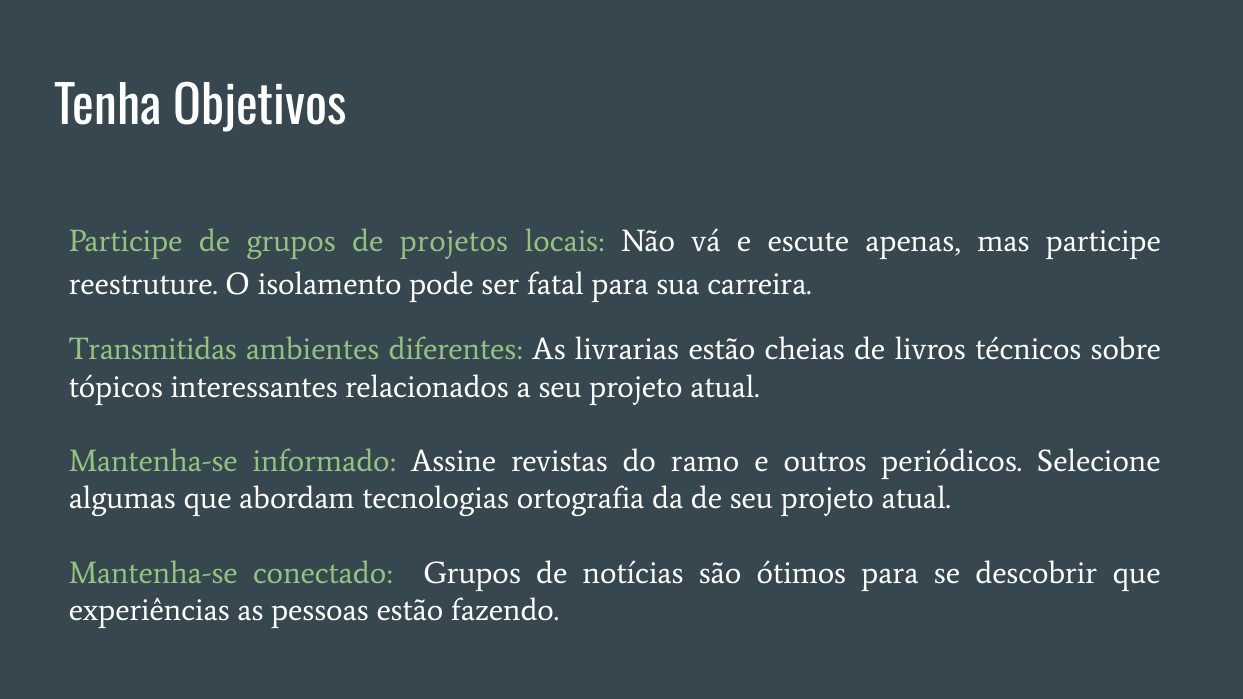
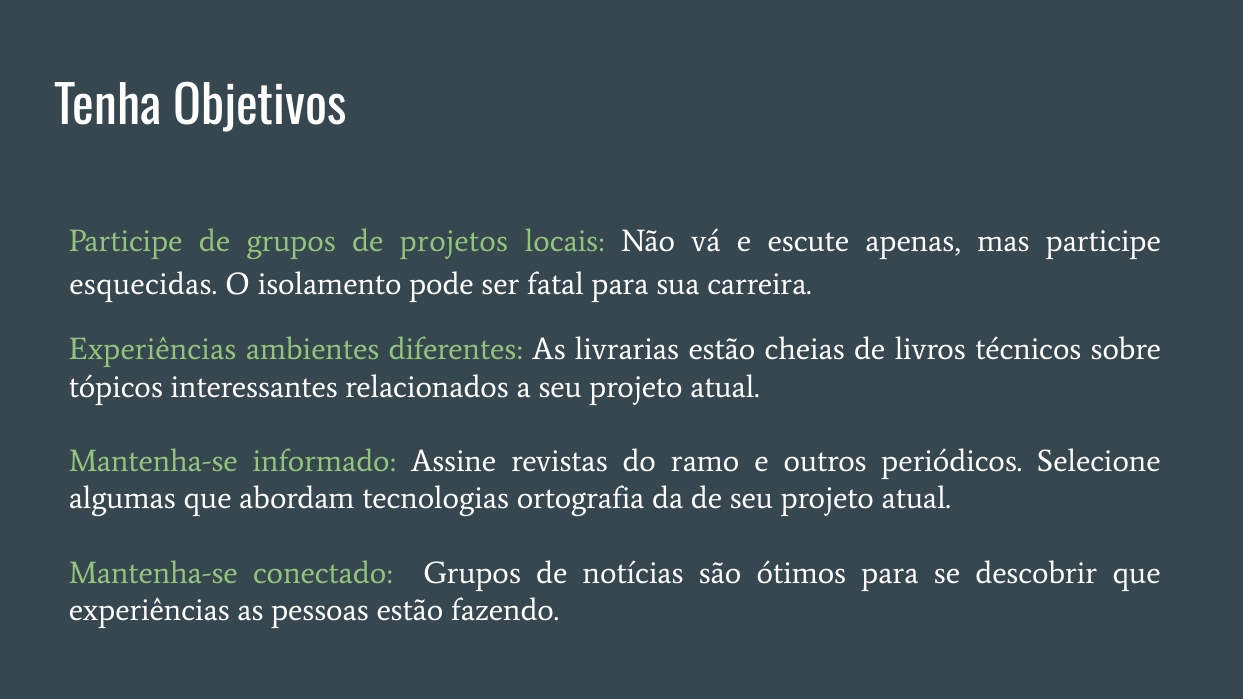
reestruture: reestruture -> esquecidas
Transmitidas at (153, 350): Transmitidas -> Experiências
